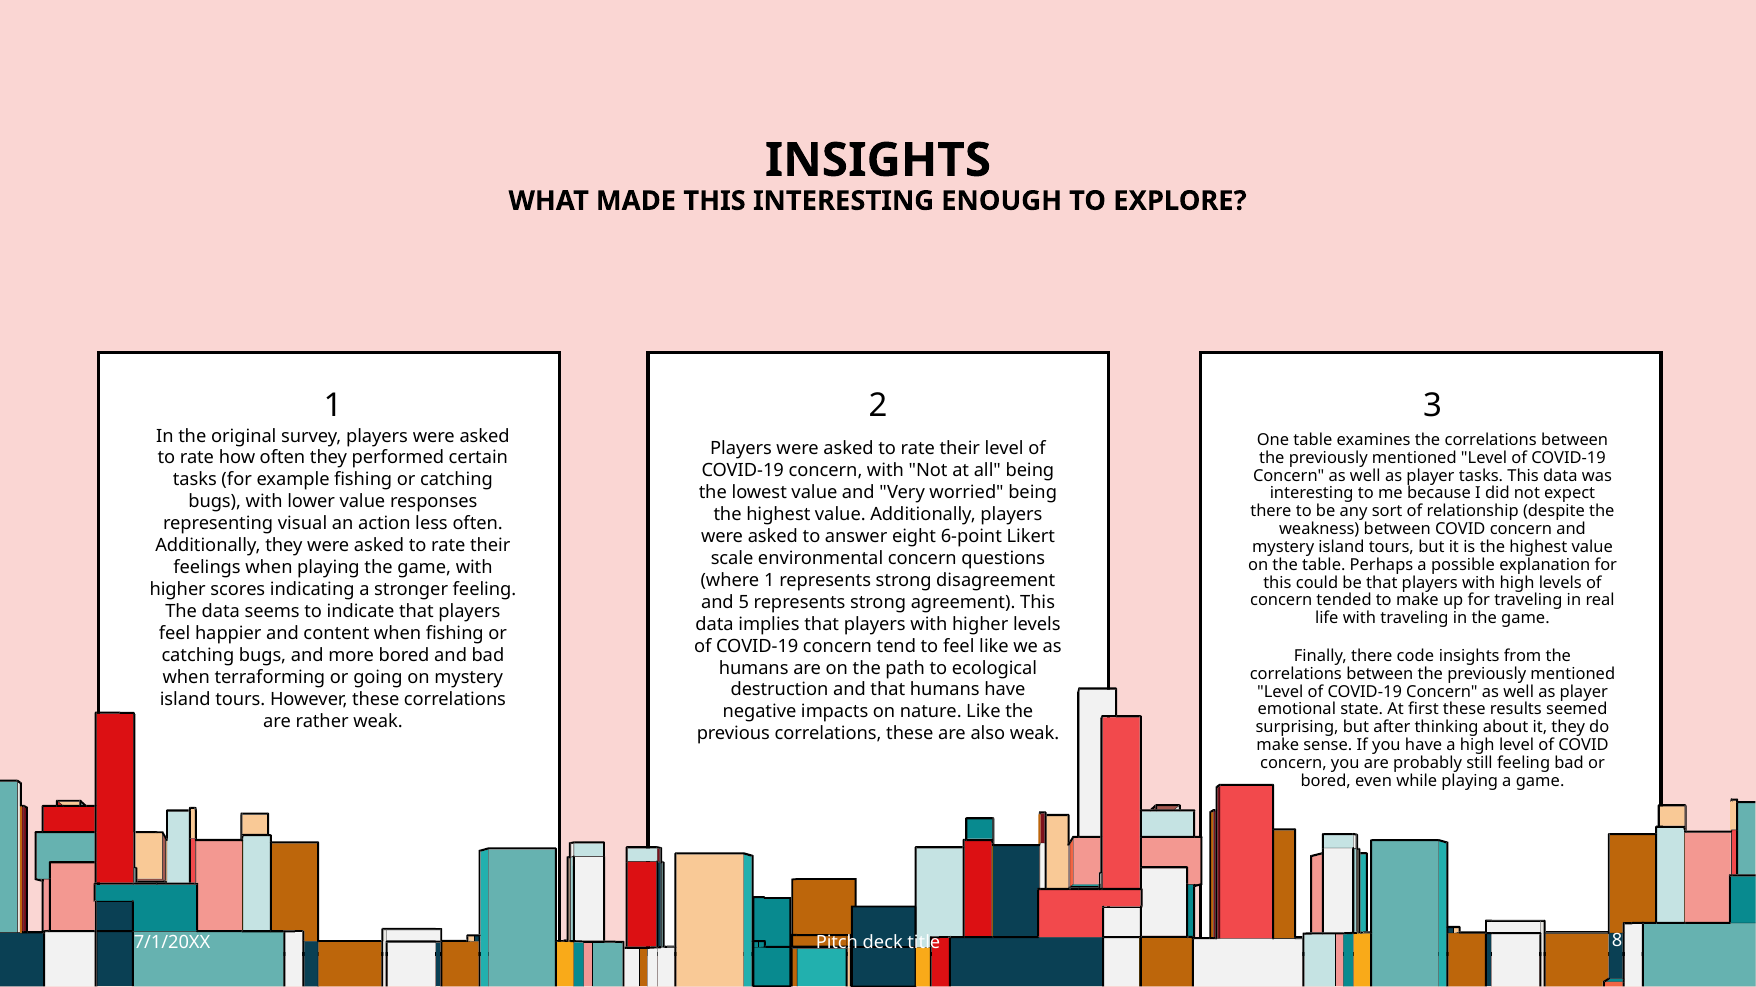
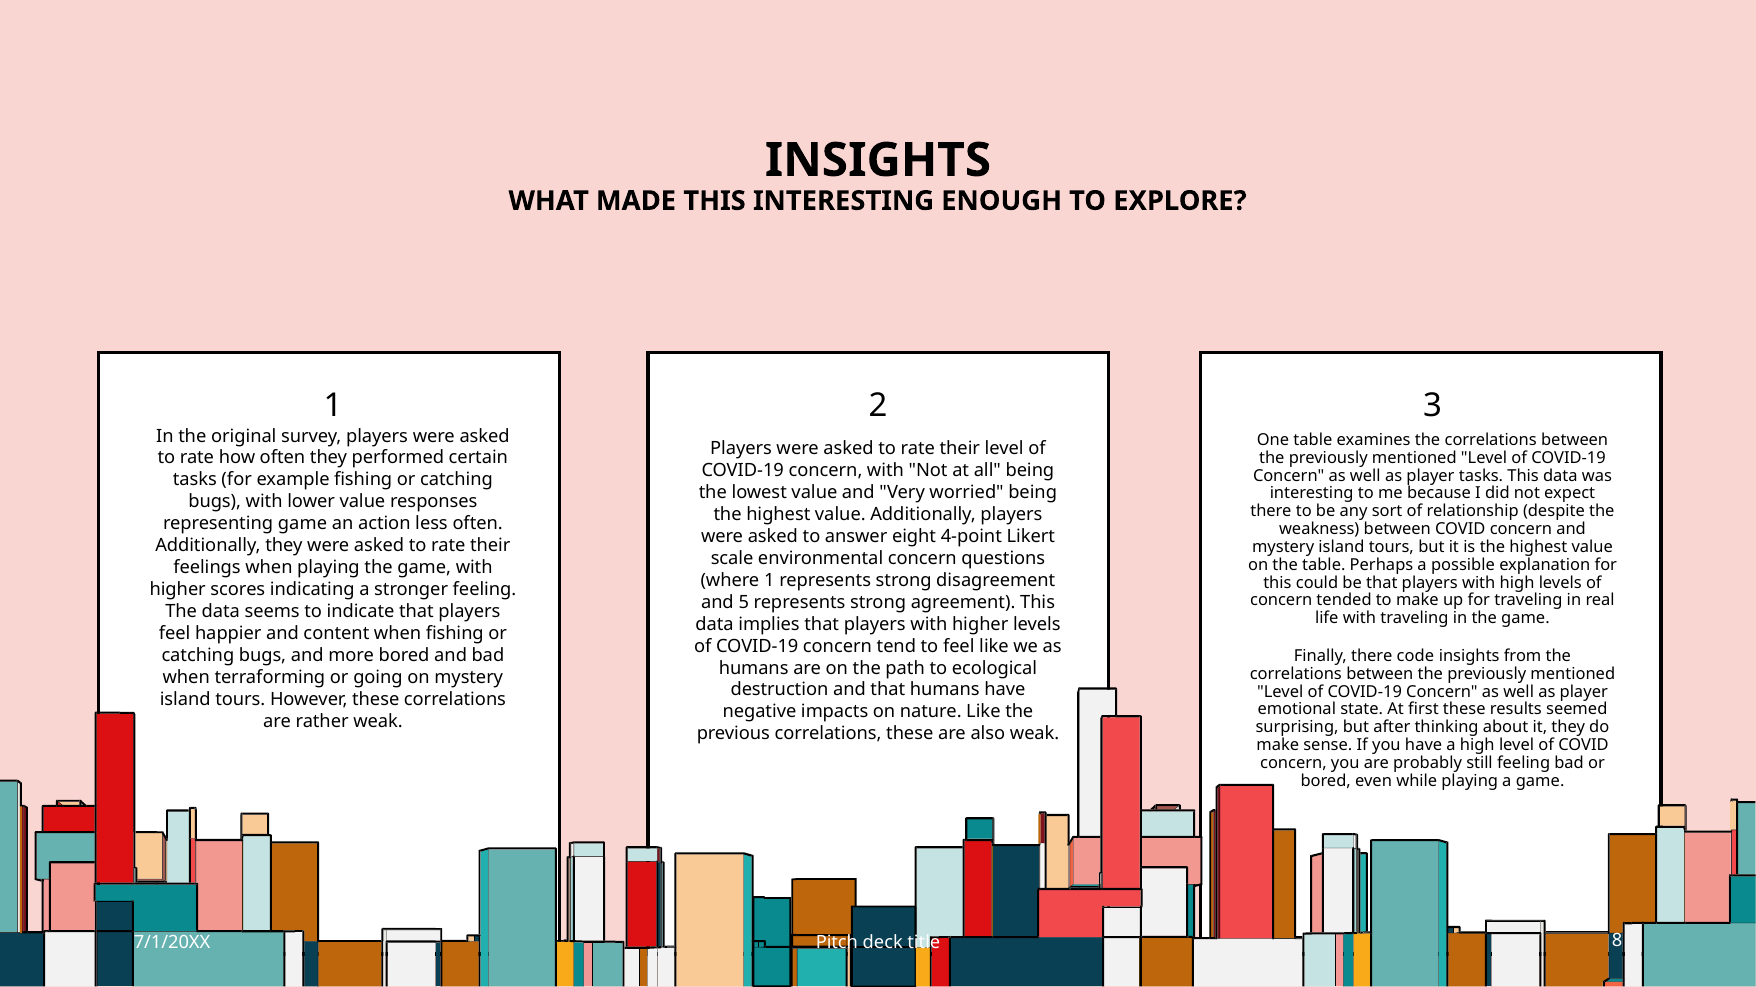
representing visual: visual -> game
6-point: 6-point -> 4-point
